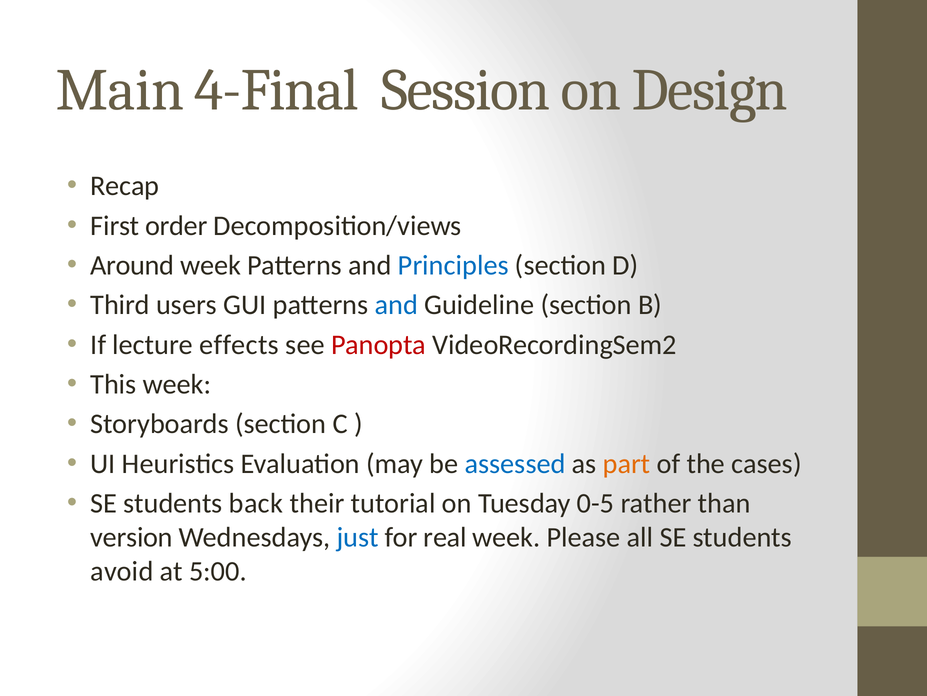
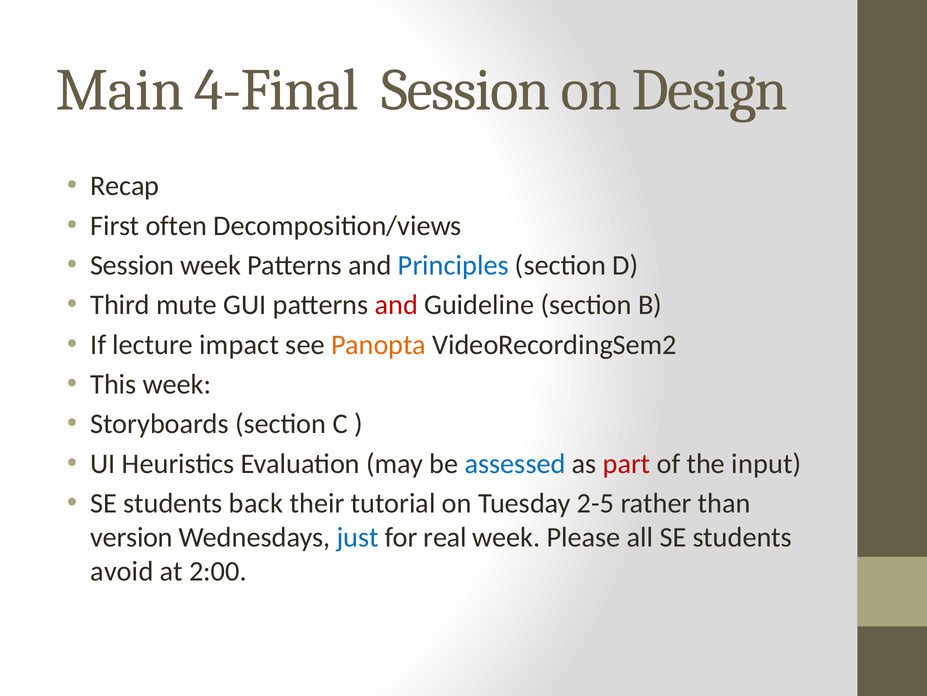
order: order -> often
Around at (132, 265): Around -> Session
users: users -> mute
and at (396, 305) colour: blue -> red
effects: effects -> impact
Panopta colour: red -> orange
part colour: orange -> red
cases: cases -> input
0-5: 0-5 -> 2-5
5:00: 5:00 -> 2:00
